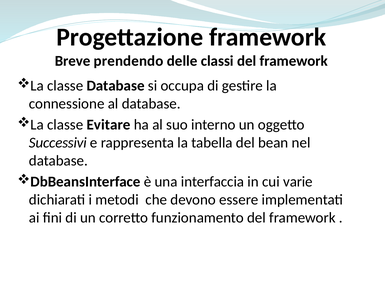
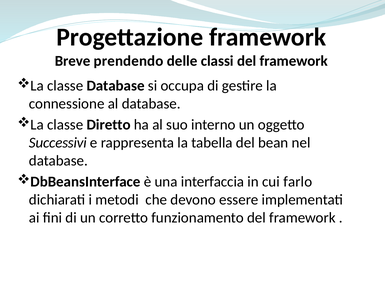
Evitare: Evitare -> Diretto
varie: varie -> farlo
